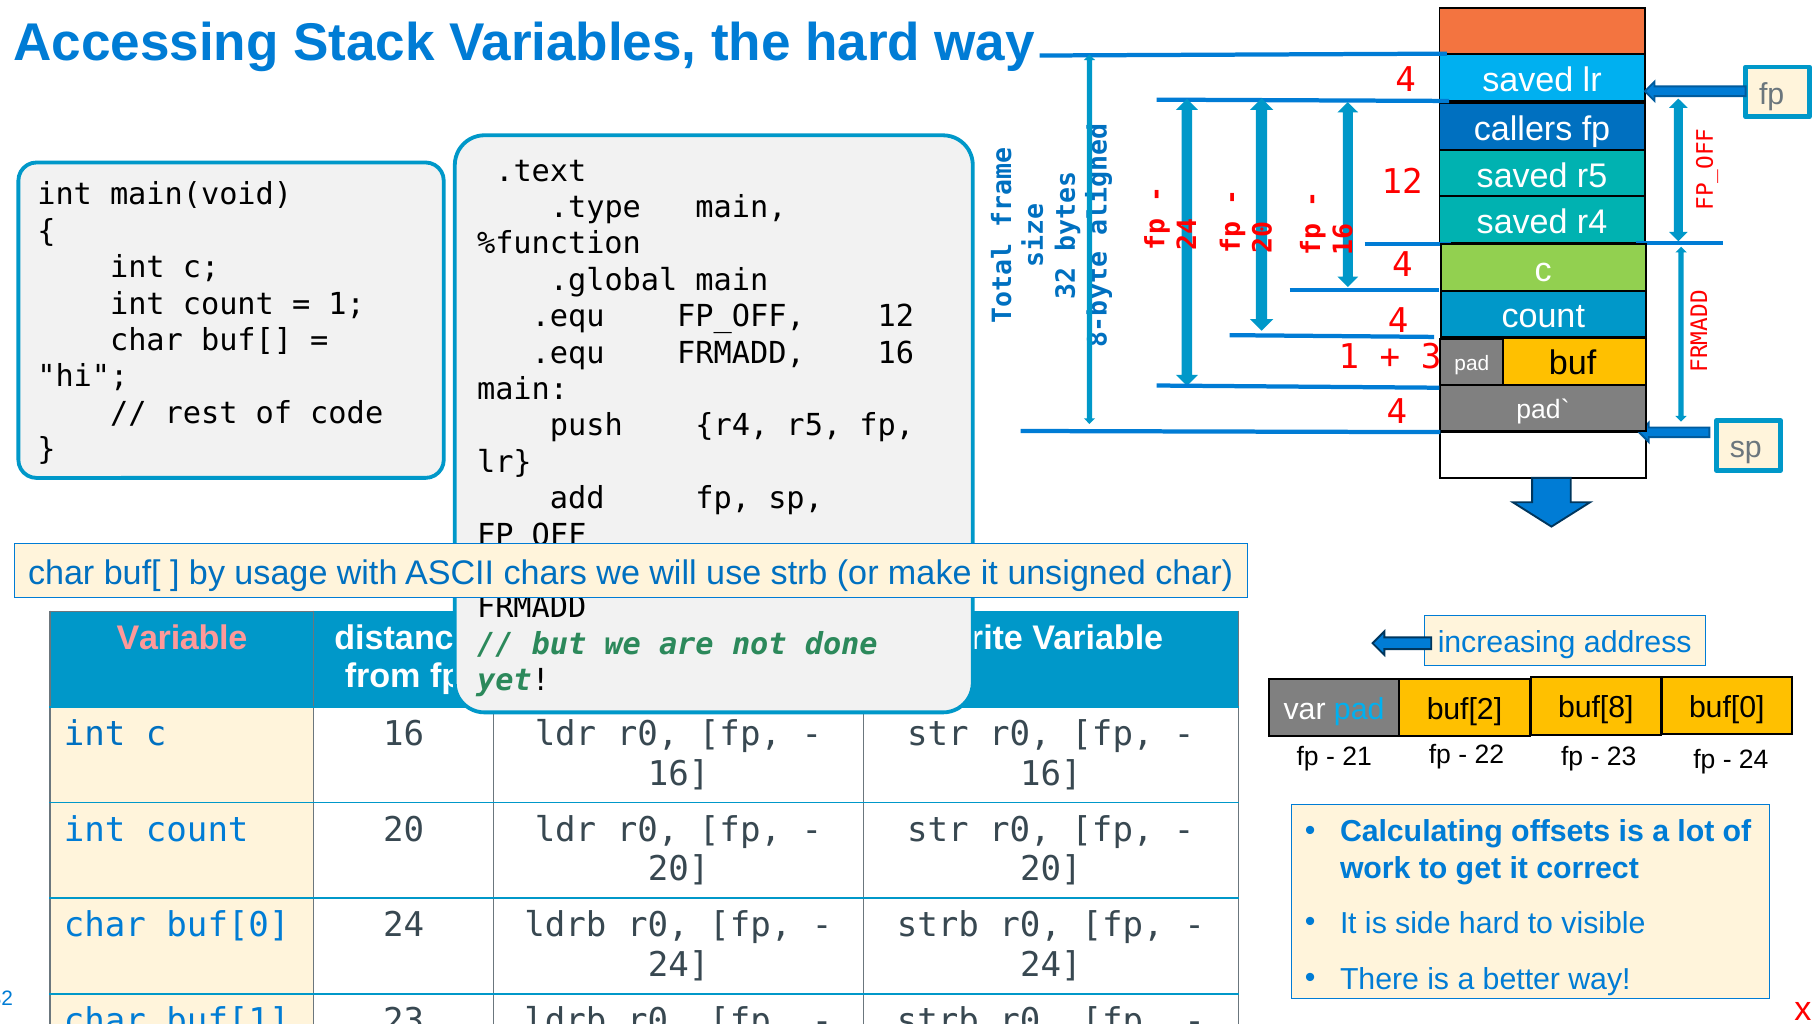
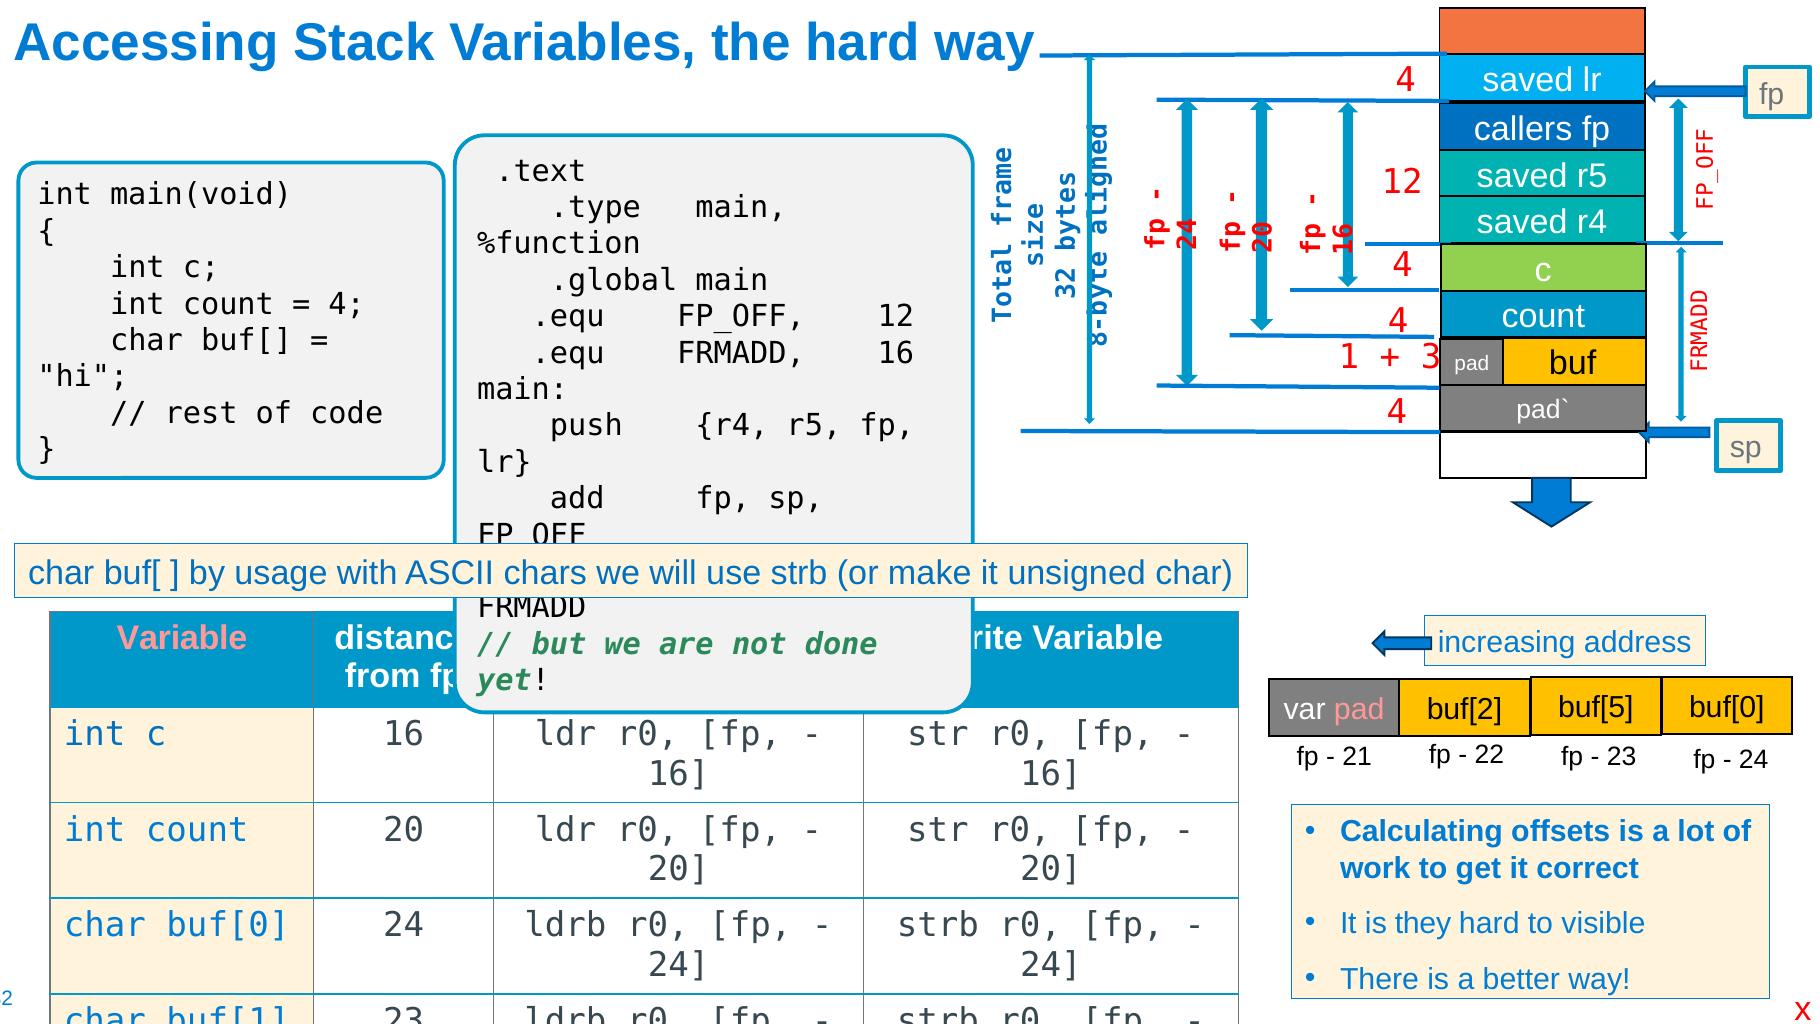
1 at (347, 304): 1 -> 4
pad at (1359, 709) colour: light blue -> pink
buf[8: buf[8 -> buf[5
side: side -> they
